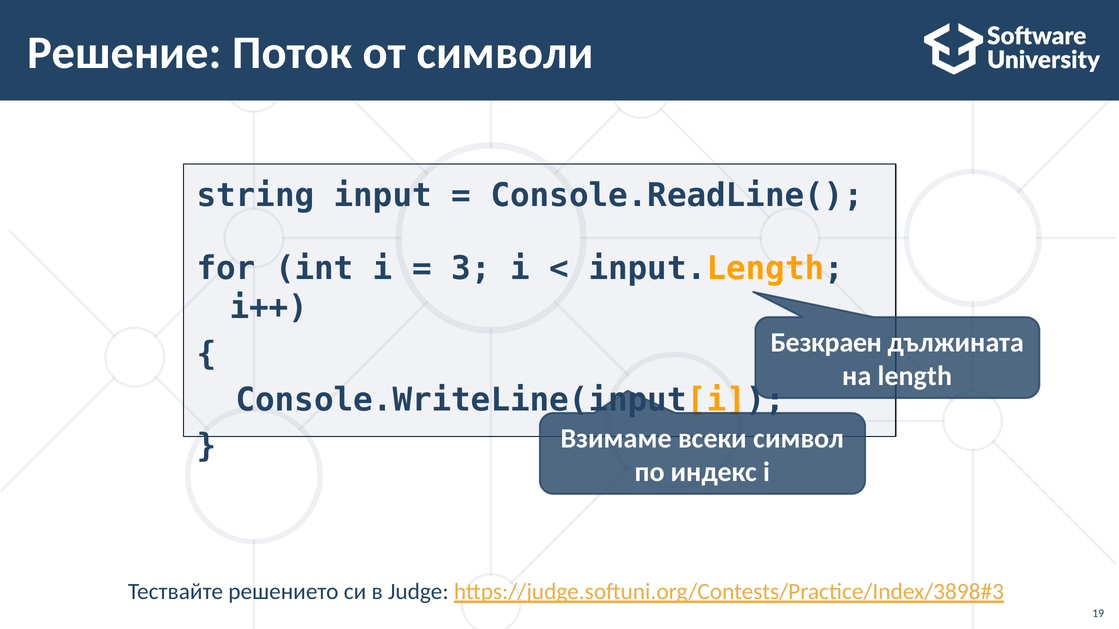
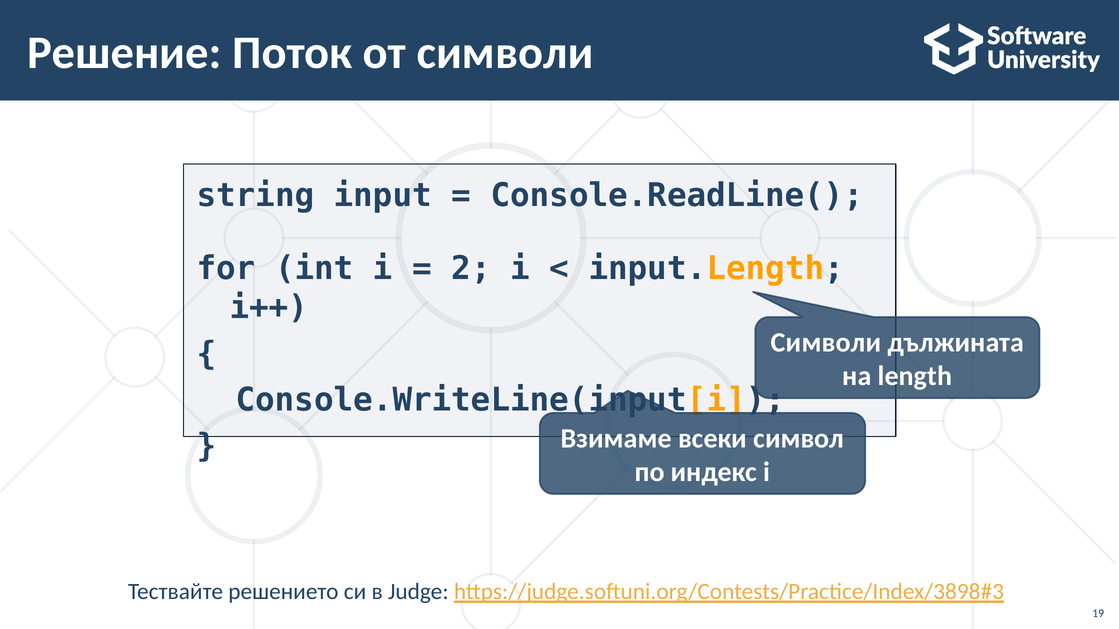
3: 3 -> 2
Безкраен at (826, 343): Безкраен -> Символи
